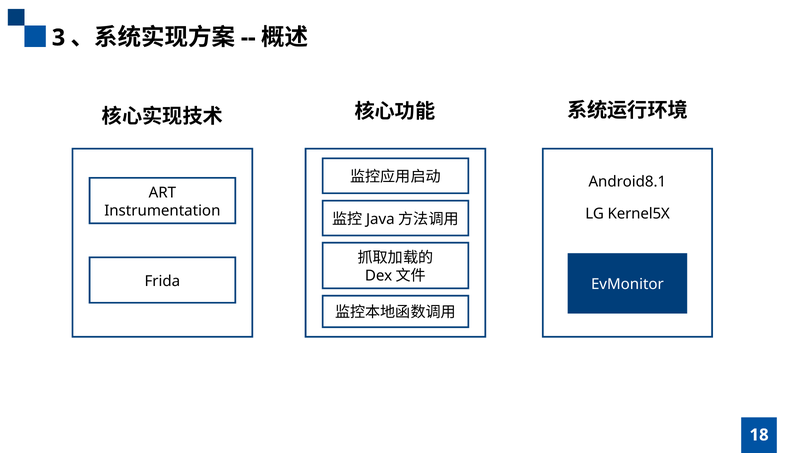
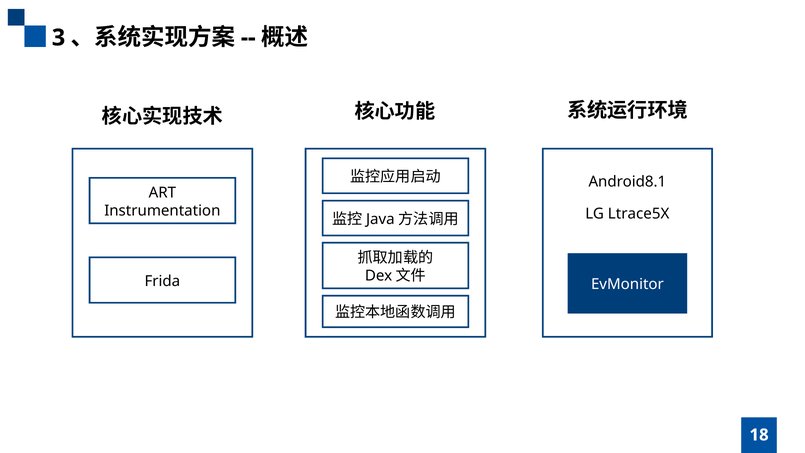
Kernel5X: Kernel5X -> Ltrace5X
